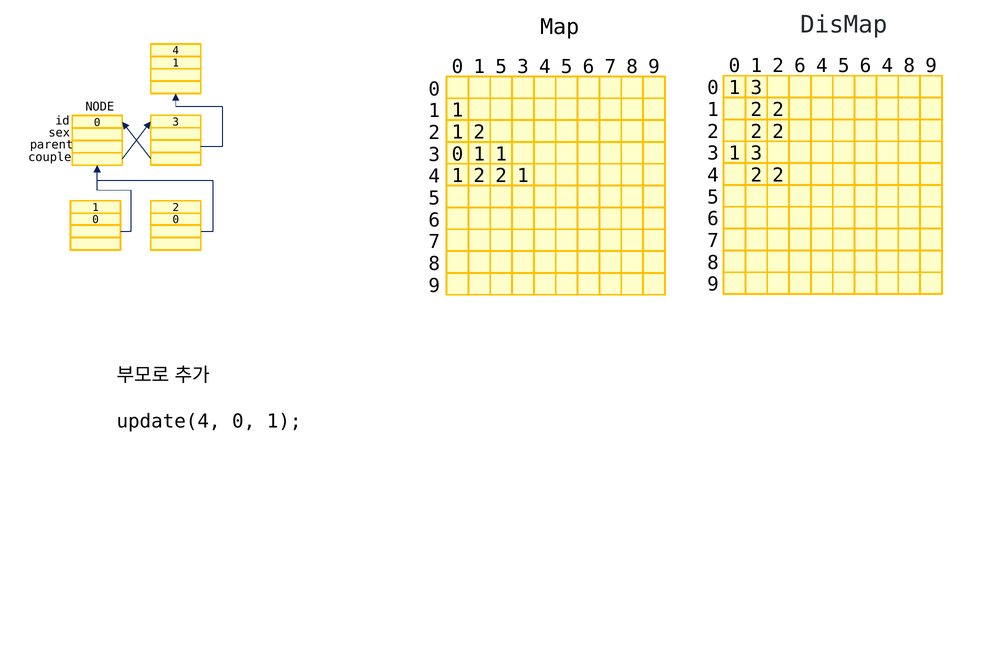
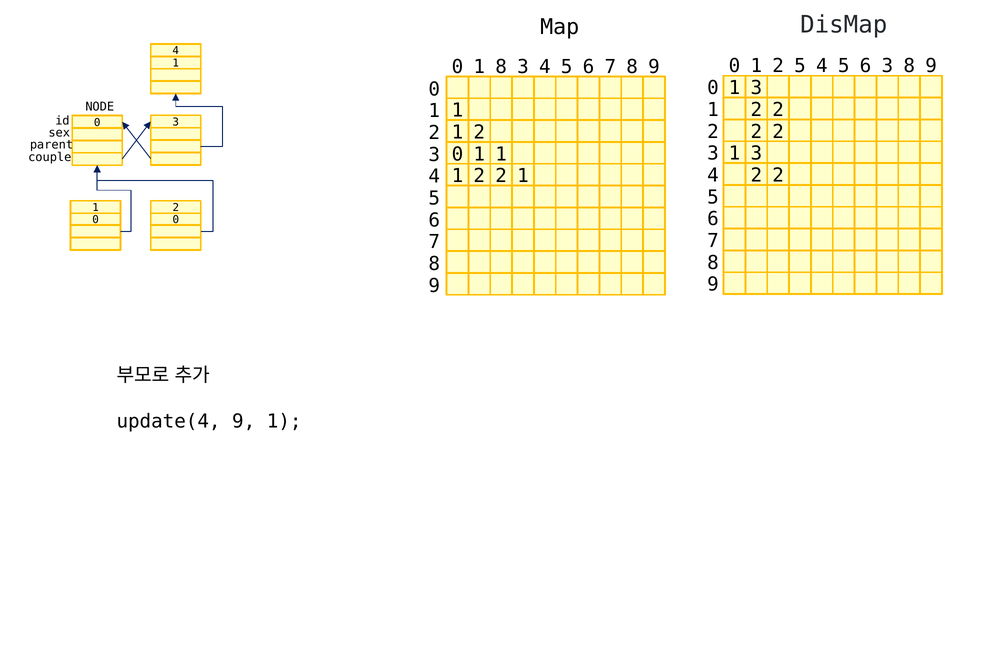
2 6: 6 -> 5
5 6 4: 4 -> 3
1 5: 5 -> 8
update(4 0: 0 -> 9
